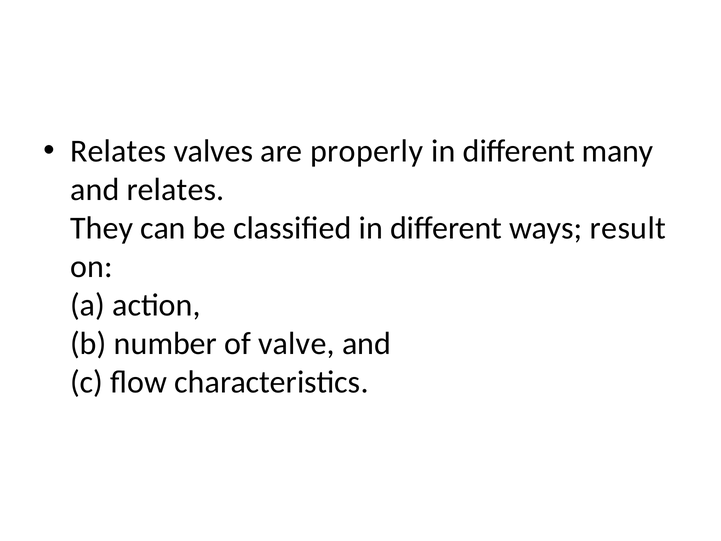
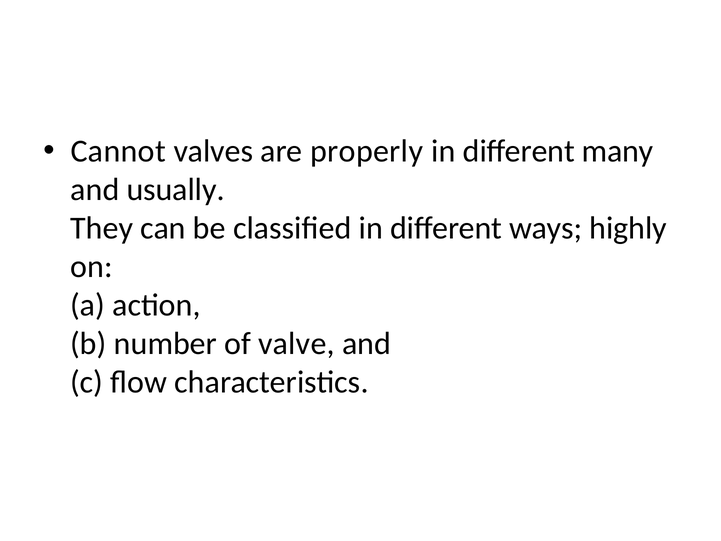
Relates at (118, 151): Relates -> Cannot
and relates: relates -> usually
result: result -> highly
